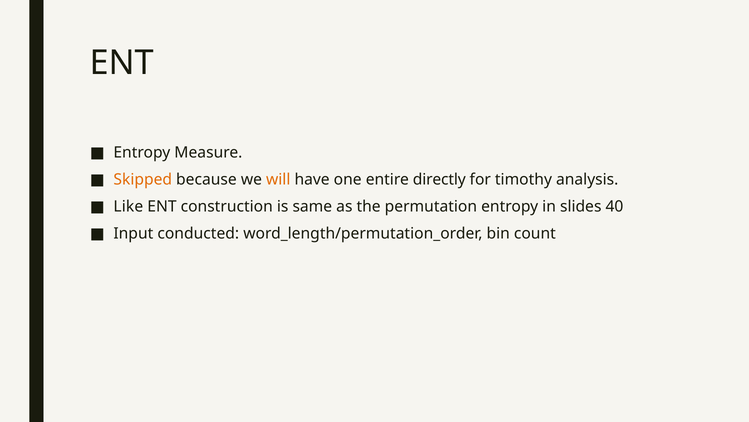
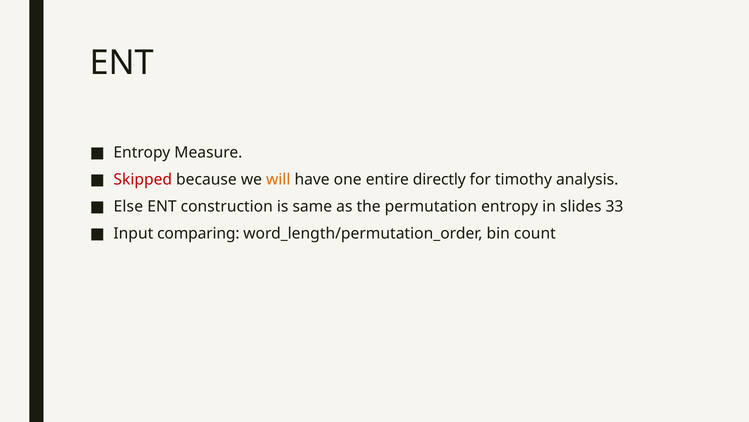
Skipped colour: orange -> red
Like: Like -> Else
40: 40 -> 33
conducted: conducted -> comparing
